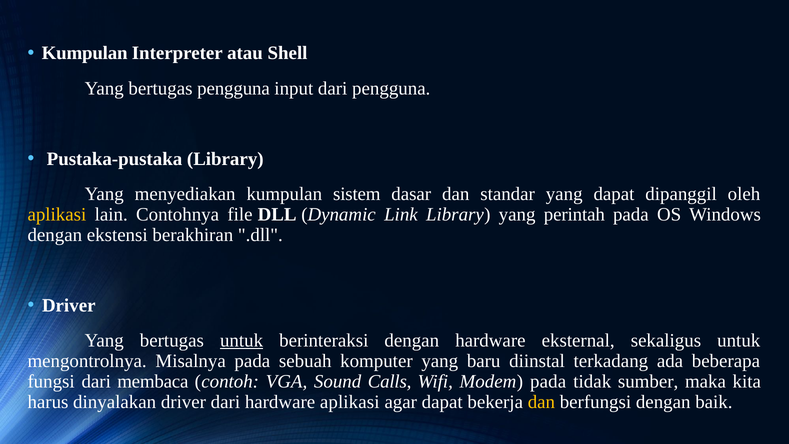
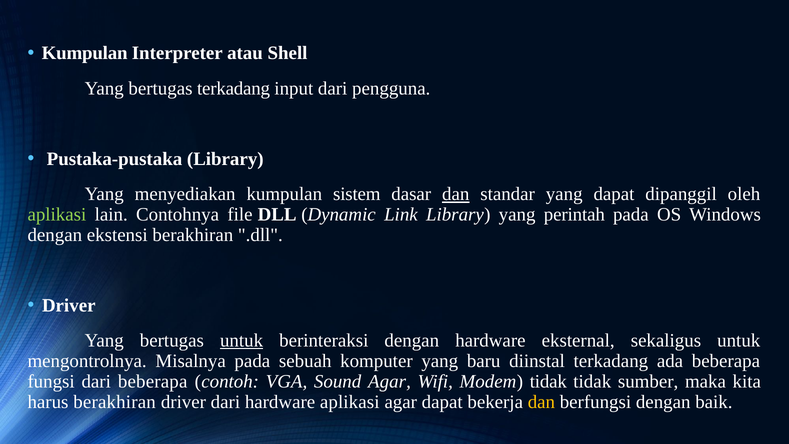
bertugas pengguna: pengguna -> terkadang
dan at (456, 194) underline: none -> present
aplikasi at (57, 214) colour: yellow -> light green
dari membaca: membaca -> beberapa
Sound Calls: Calls -> Agar
Modem pada: pada -> tidak
harus dinyalakan: dinyalakan -> berakhiran
